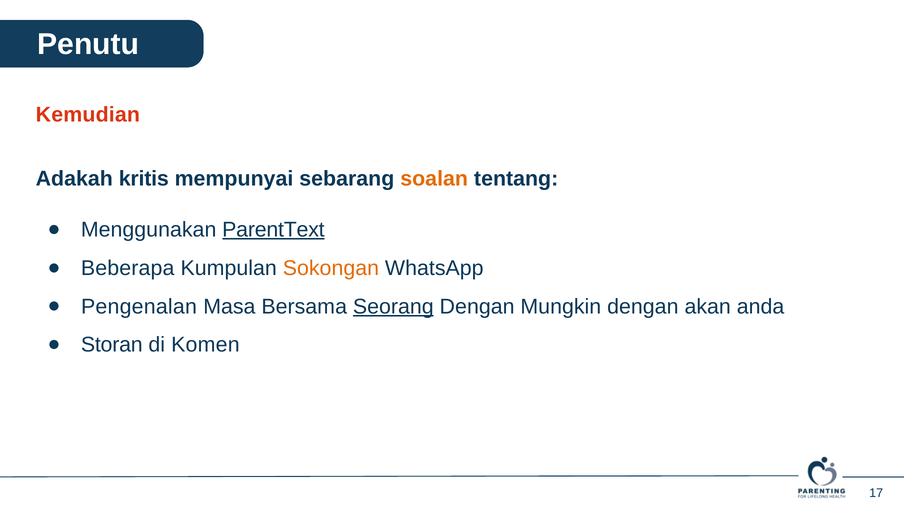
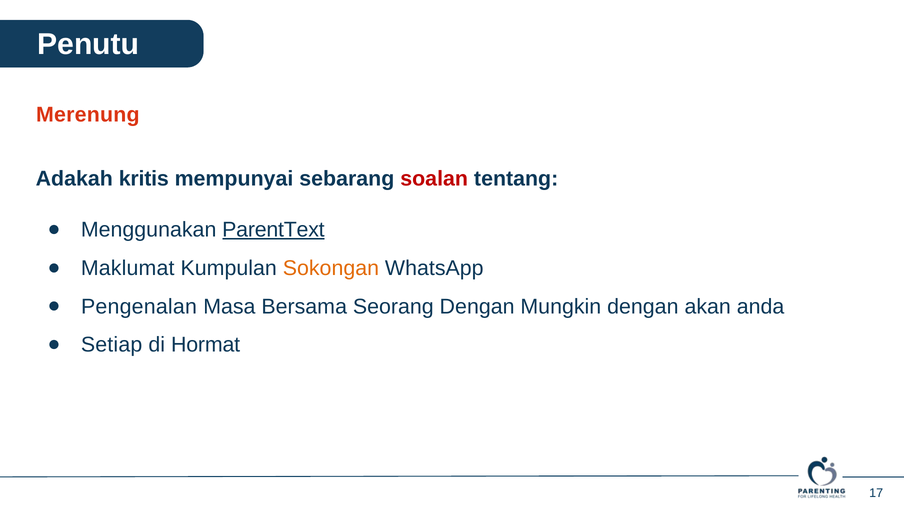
Kemudian: Kemudian -> Merenung
soalan colour: orange -> red
Beberapa: Beberapa -> Maklumat
Seorang underline: present -> none
Storan: Storan -> Setiap
Komen: Komen -> Hormat
